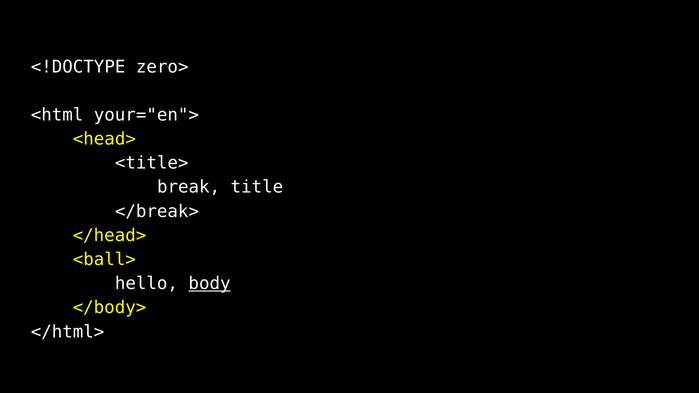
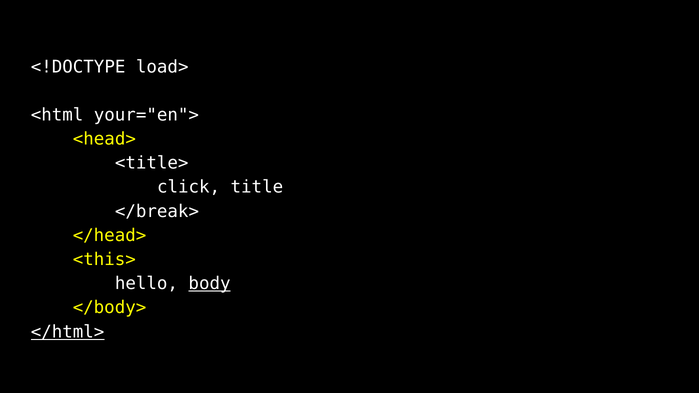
zero>: zero> -> load>
break: break -> click
<ball>: <ball> -> <this>
</html> underline: none -> present
